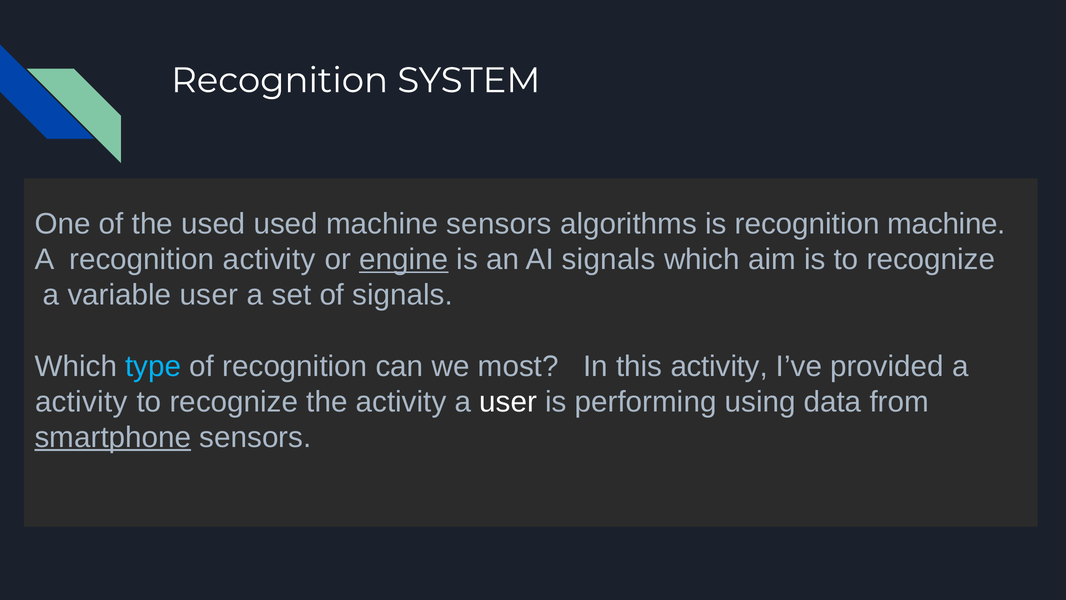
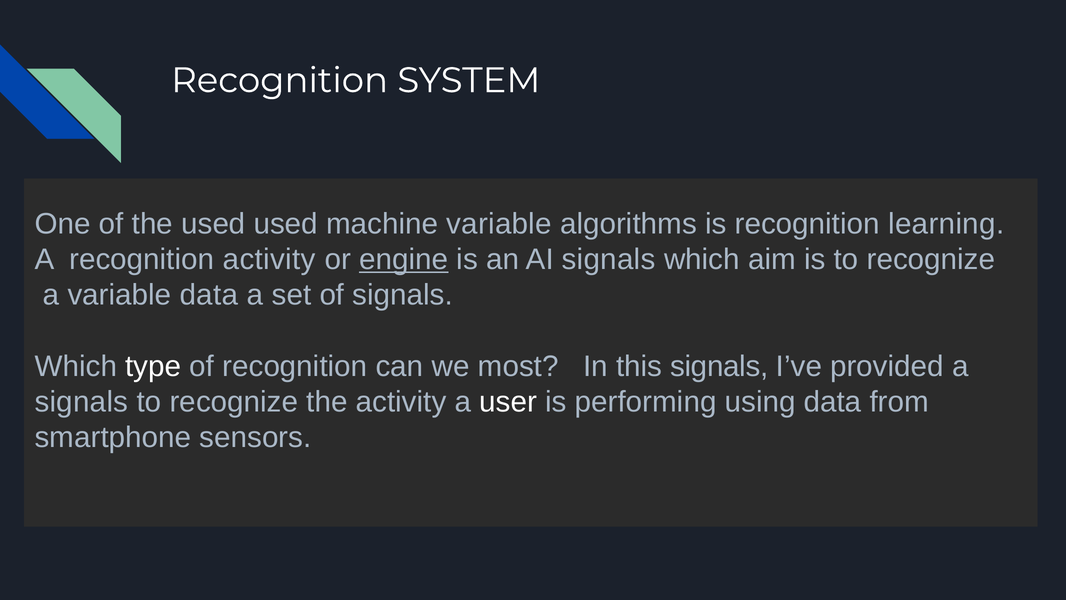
machine sensors: sensors -> variable
recognition machine: machine -> learning
variable user: user -> data
type colour: light blue -> white
this activity: activity -> signals
activity at (81, 402): activity -> signals
smartphone underline: present -> none
